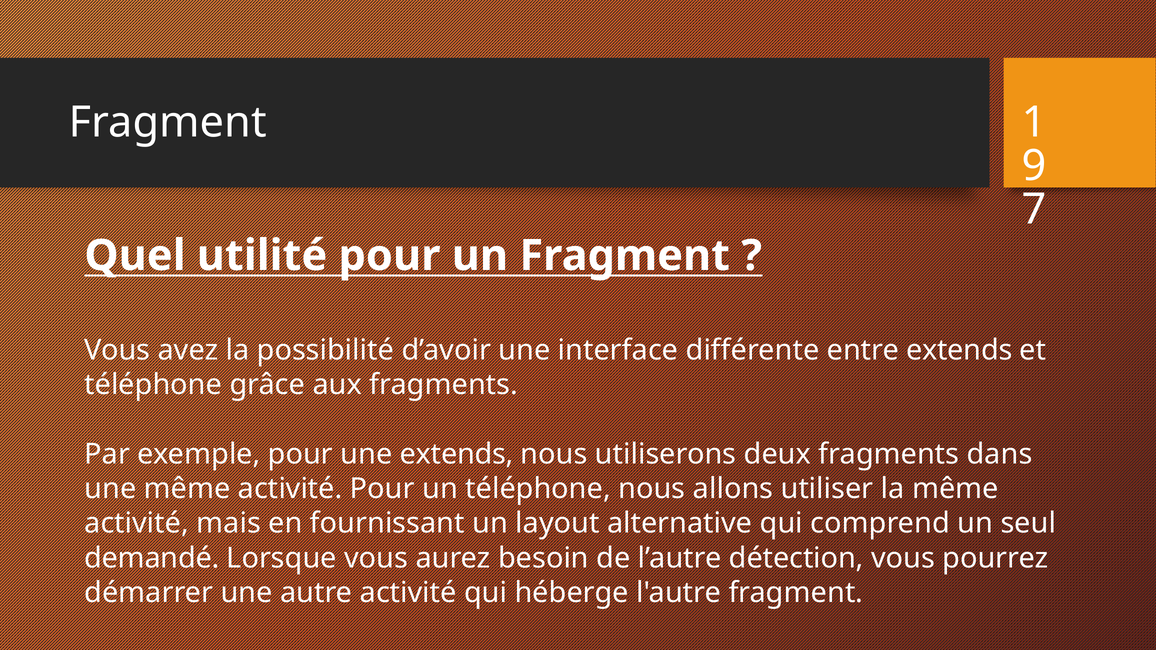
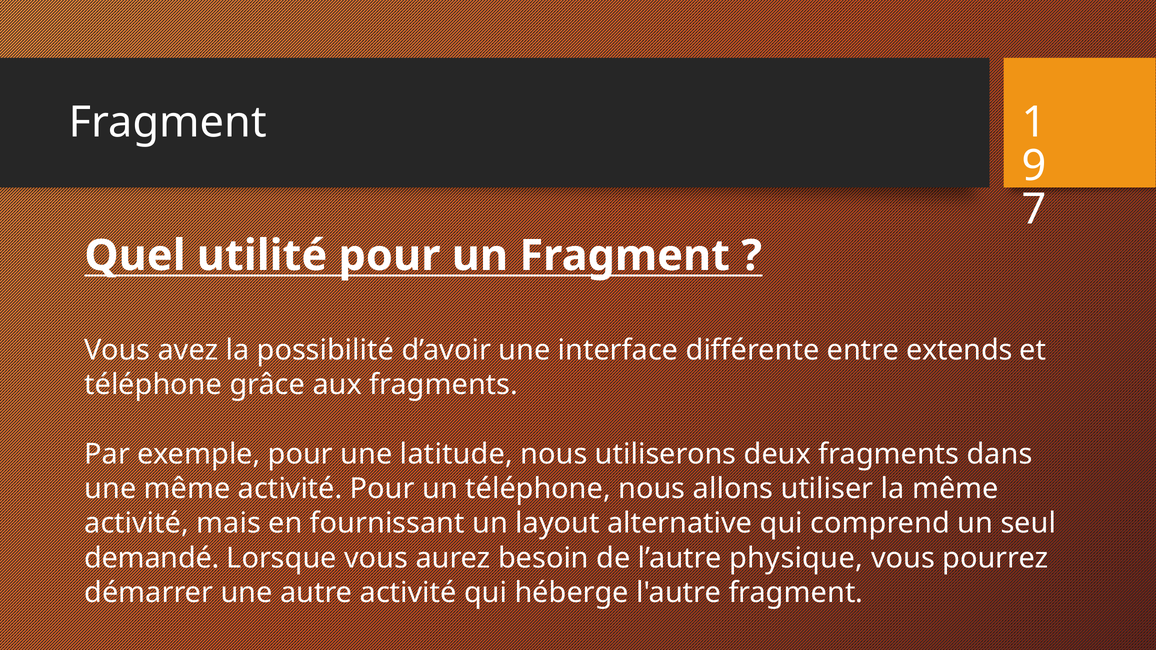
une extends: extends -> latitude
détection: détection -> physique
